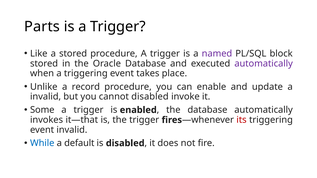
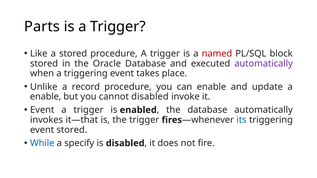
named colour: purple -> red
invalid at (46, 97): invalid -> enable
Some at (42, 110): Some -> Event
its colour: red -> blue
event invalid: invalid -> stored
default: default -> specify
